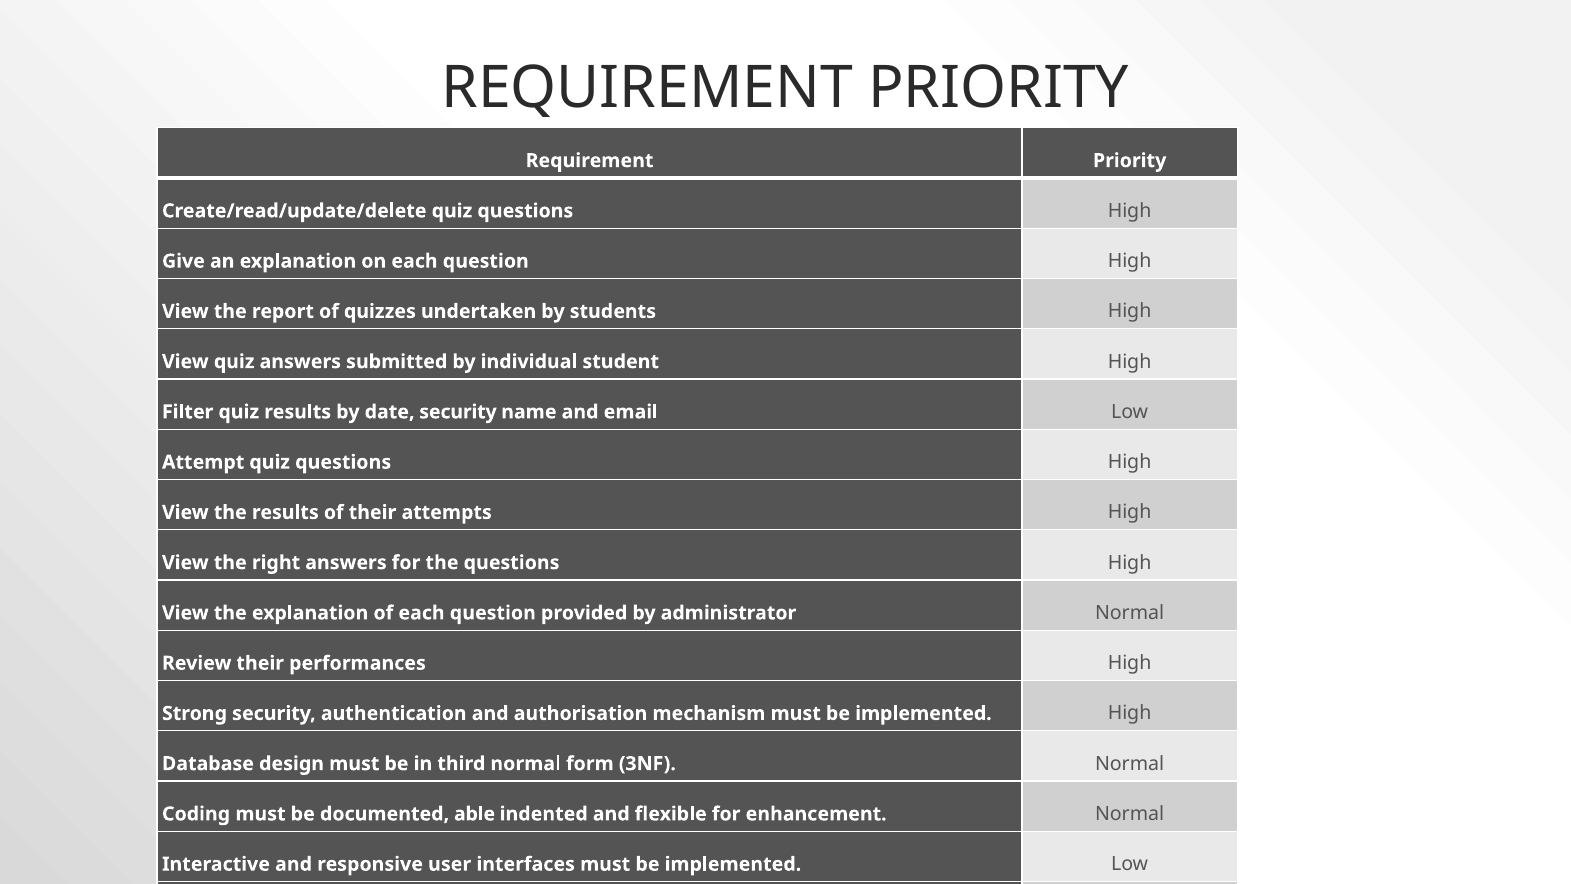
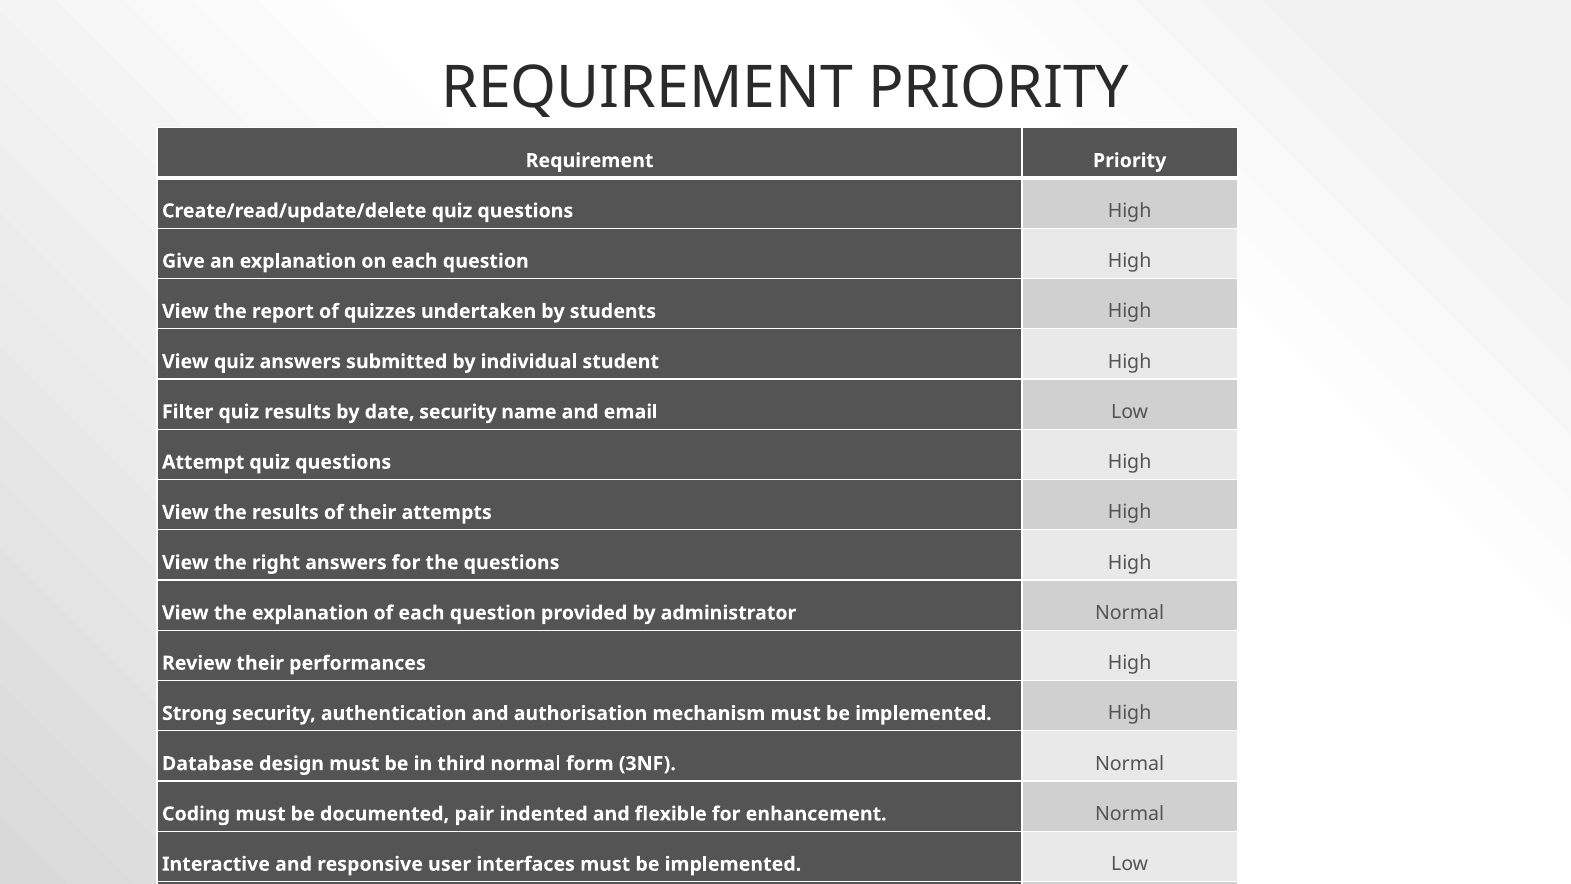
able: able -> pair
